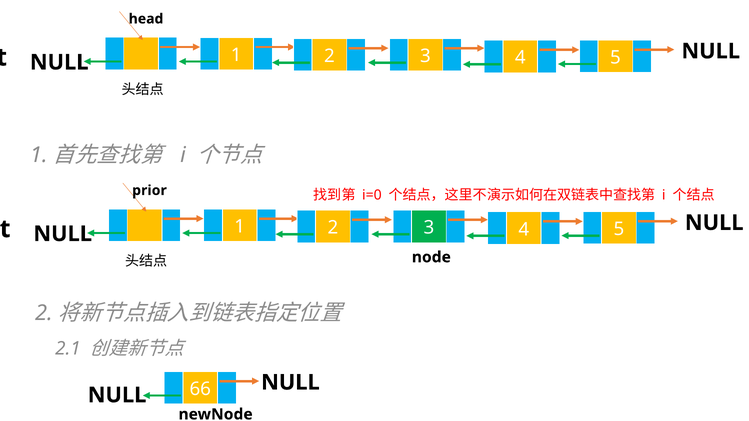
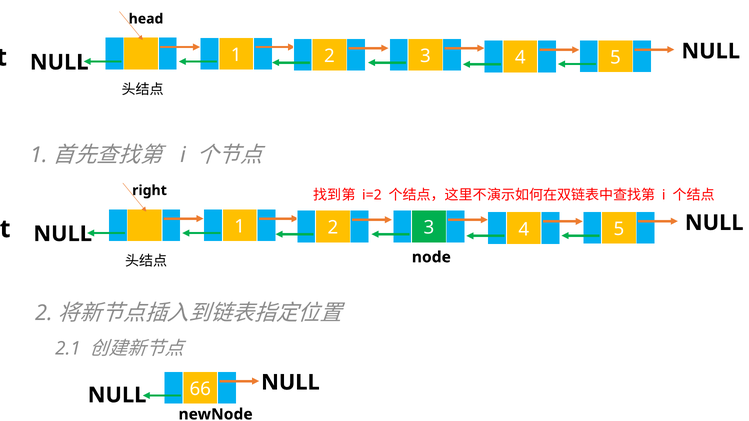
prior: prior -> right
i=0: i=0 -> i=2
